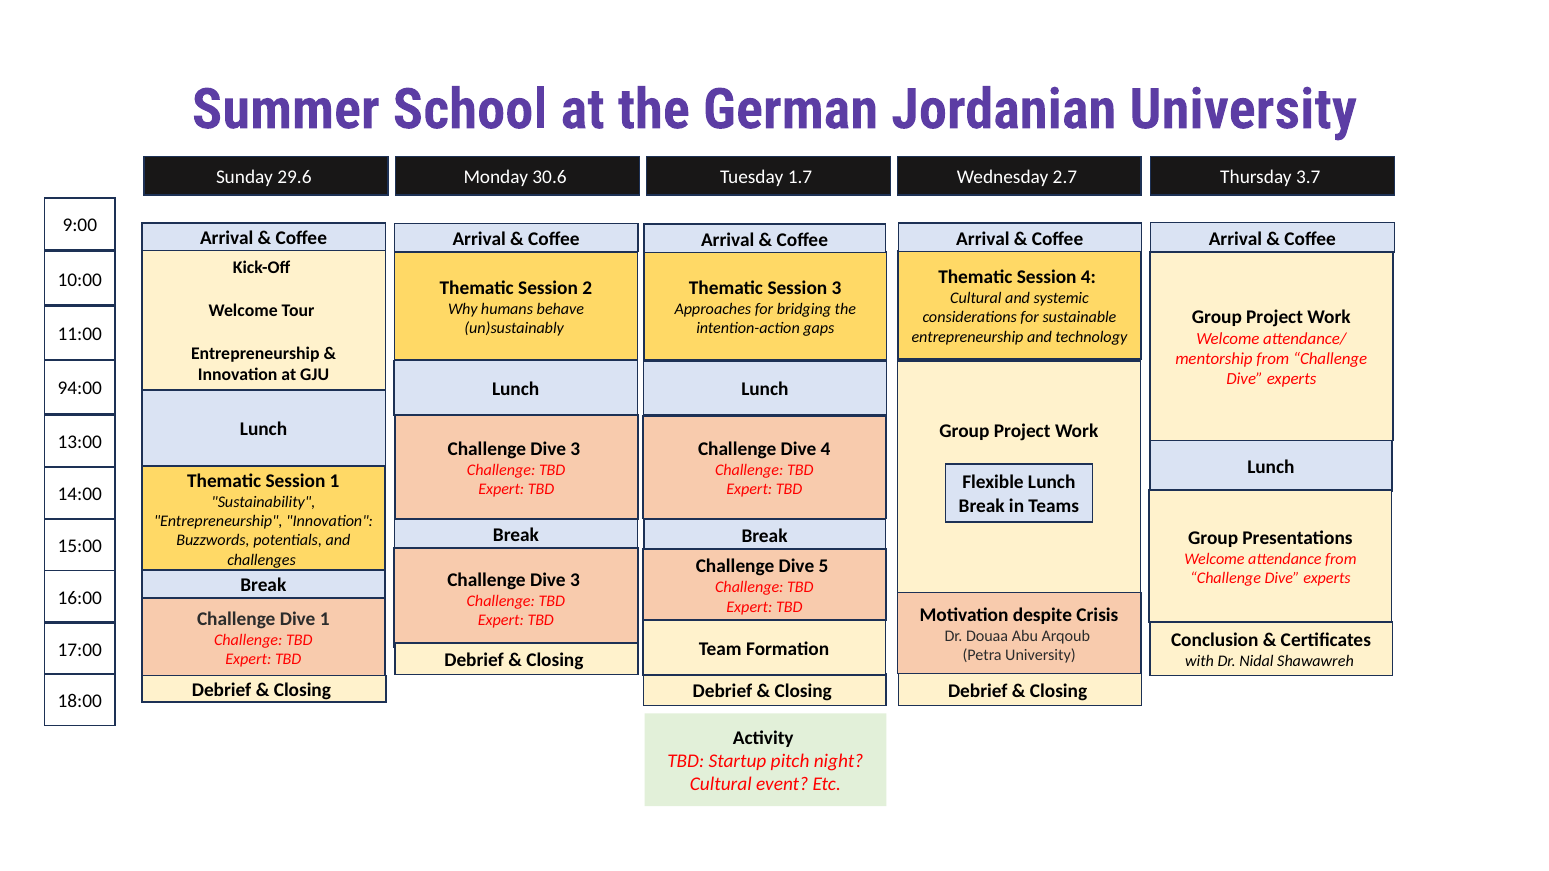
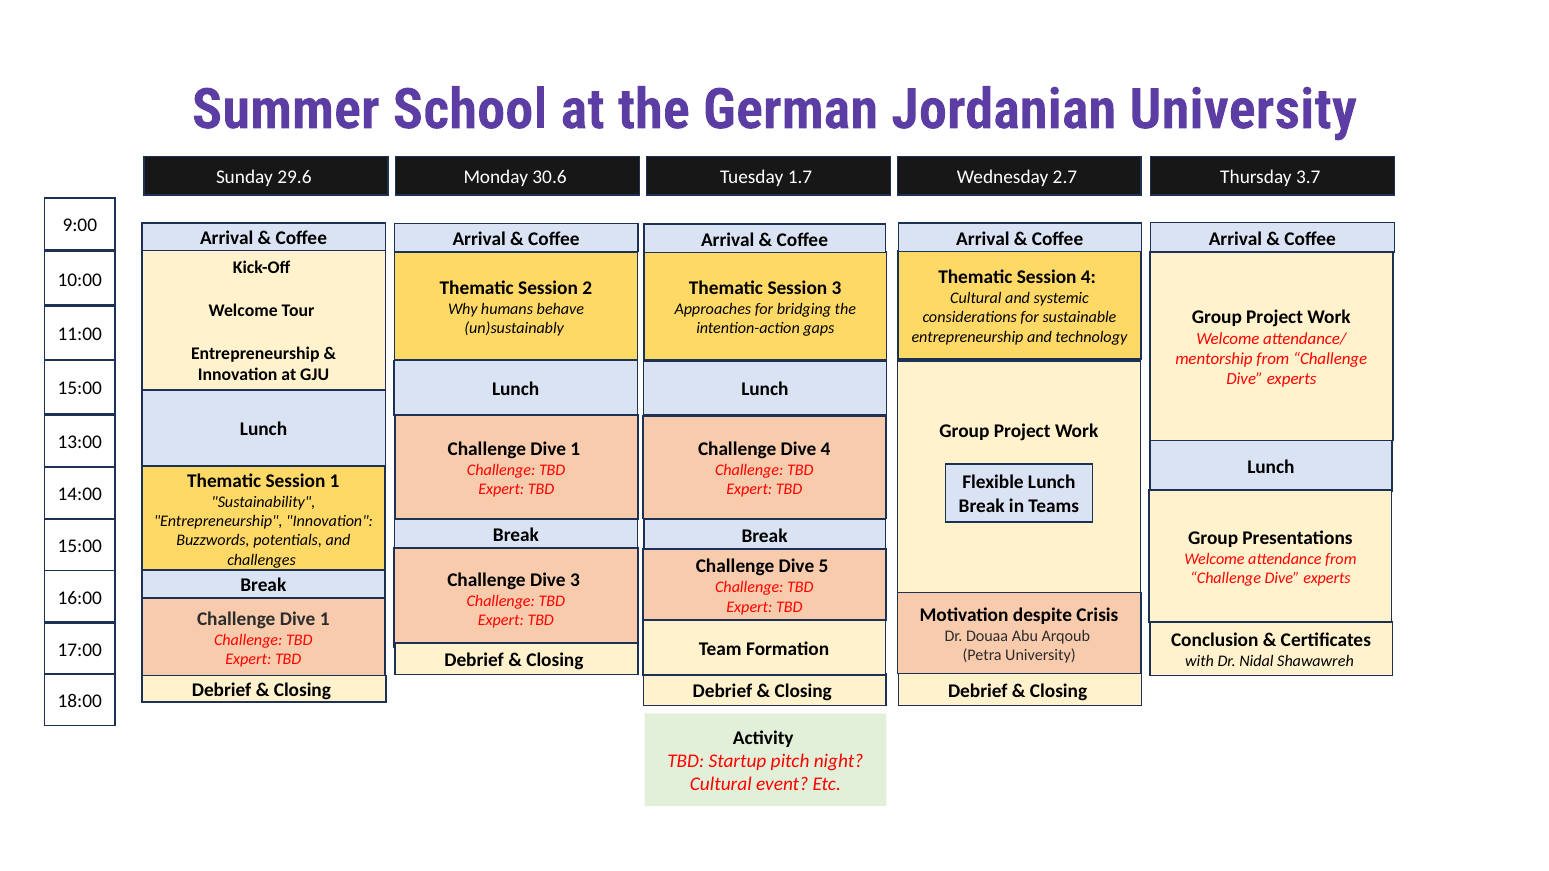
94:00 at (80, 388): 94:00 -> 15:00
3 at (575, 449): 3 -> 1
